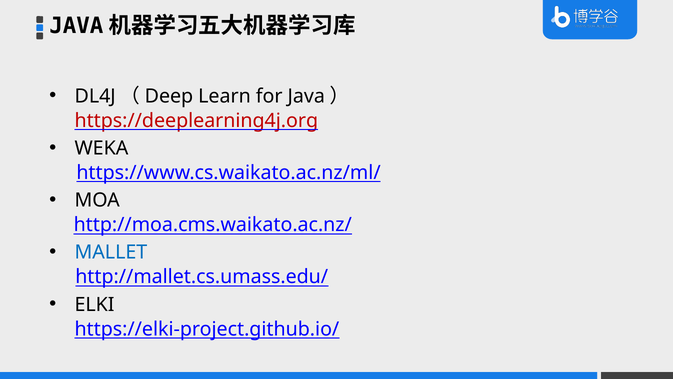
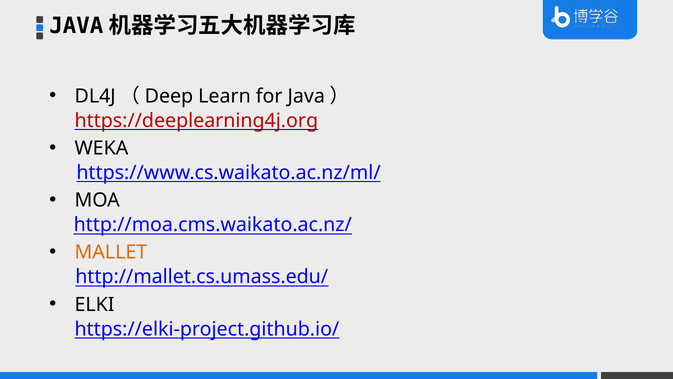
MALLET colour: blue -> orange
